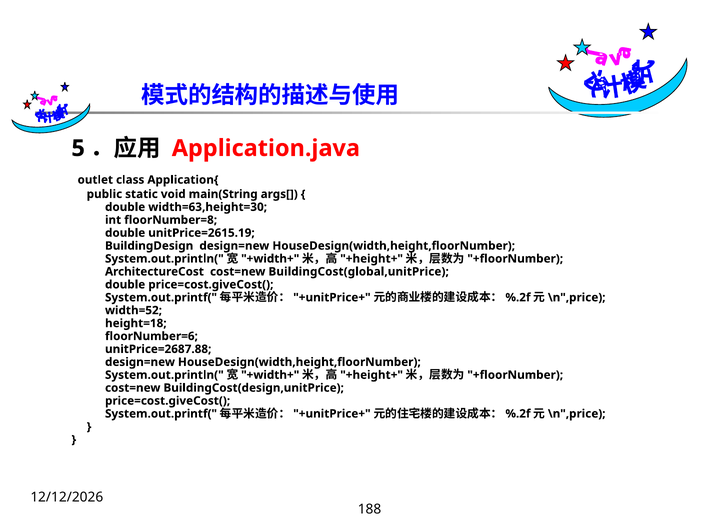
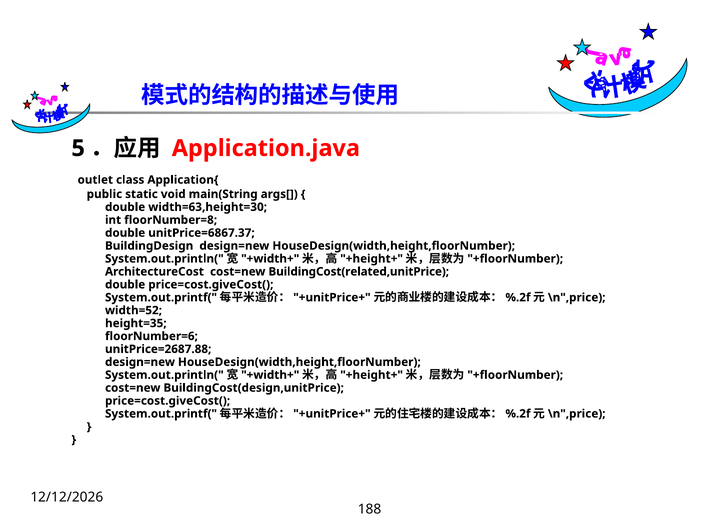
unitPrice=2615.19: unitPrice=2615.19 -> unitPrice=6867.37
BuildingCost(global,unitPrice: BuildingCost(global,unitPrice -> BuildingCost(related,unitPrice
height=18: height=18 -> height=35
